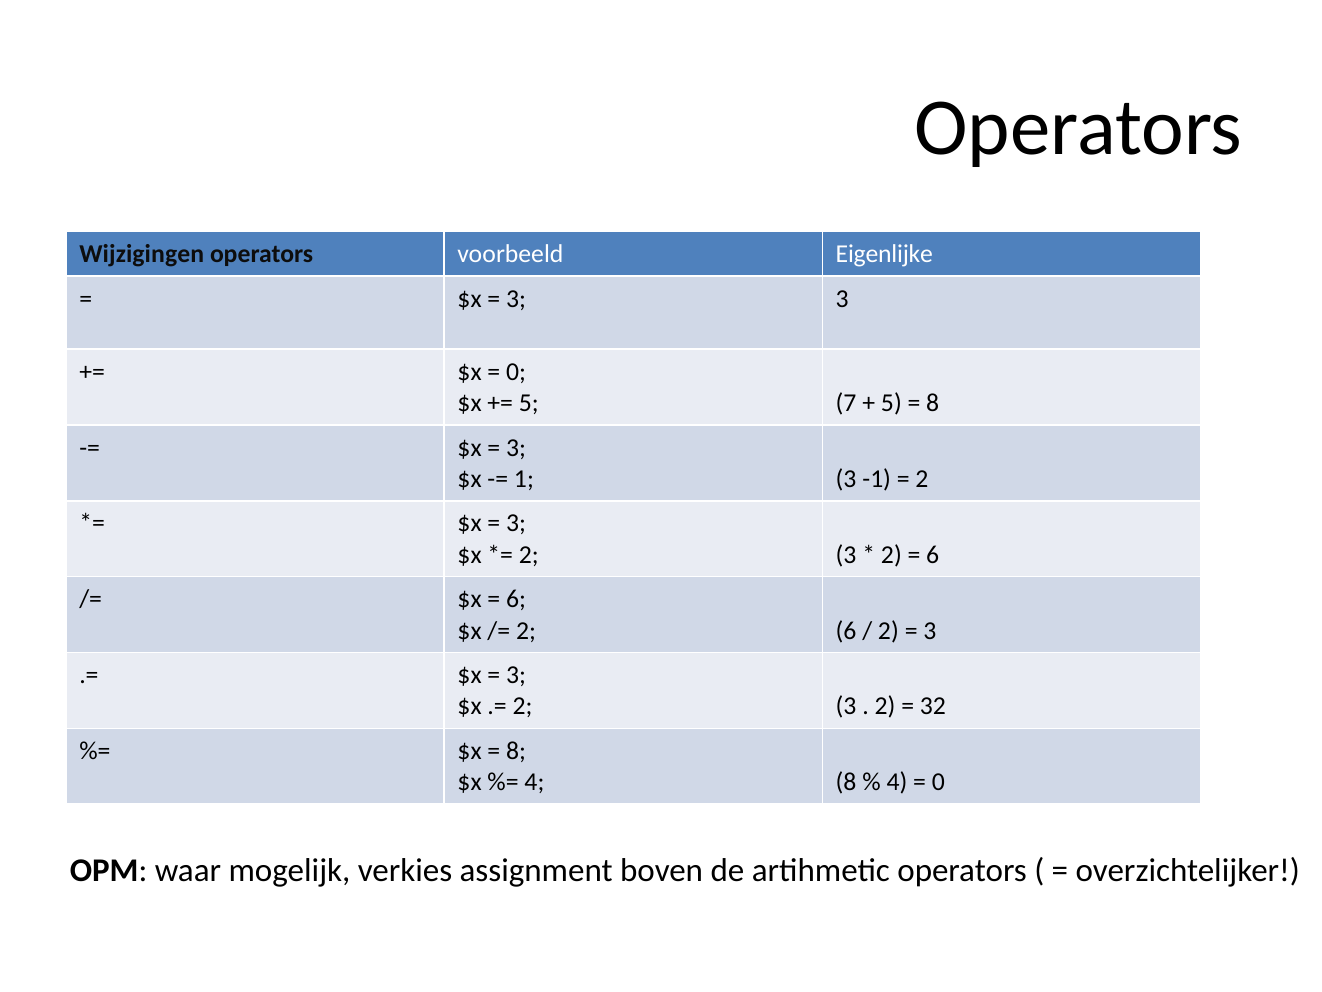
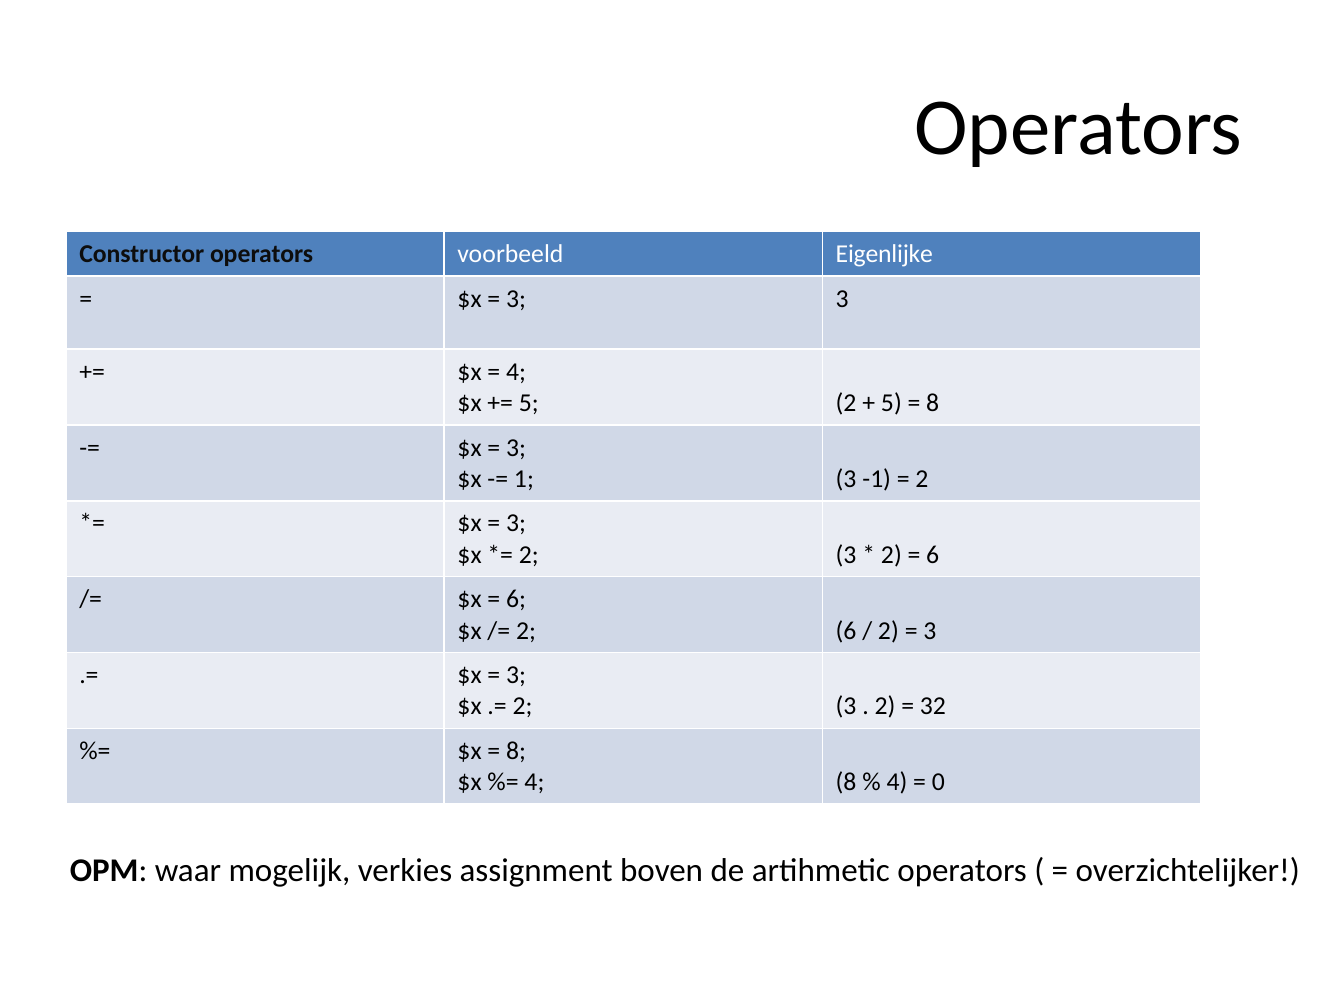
Wijzigingen: Wijzigingen -> Constructor
0 at (516, 371): 0 -> 4
5 7: 7 -> 2
